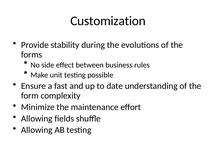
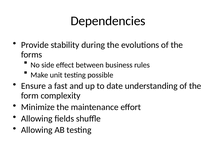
Customization: Customization -> Dependencies
